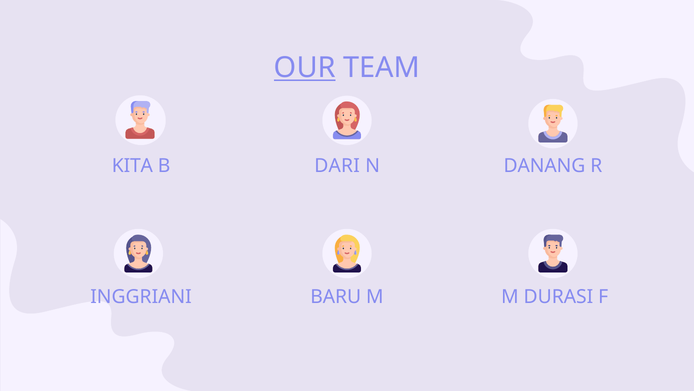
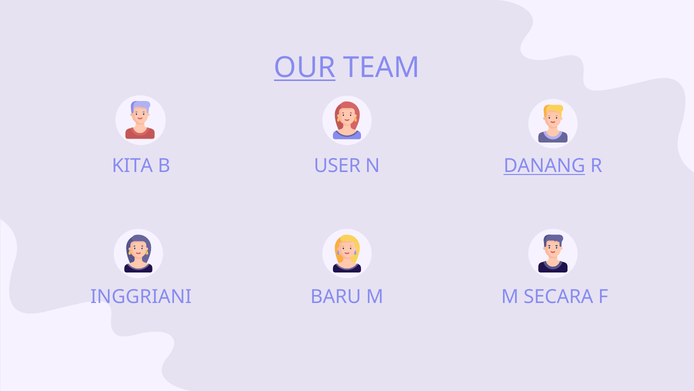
DARI: DARI -> USER
DANANG underline: none -> present
DURASI: DURASI -> SECARA
